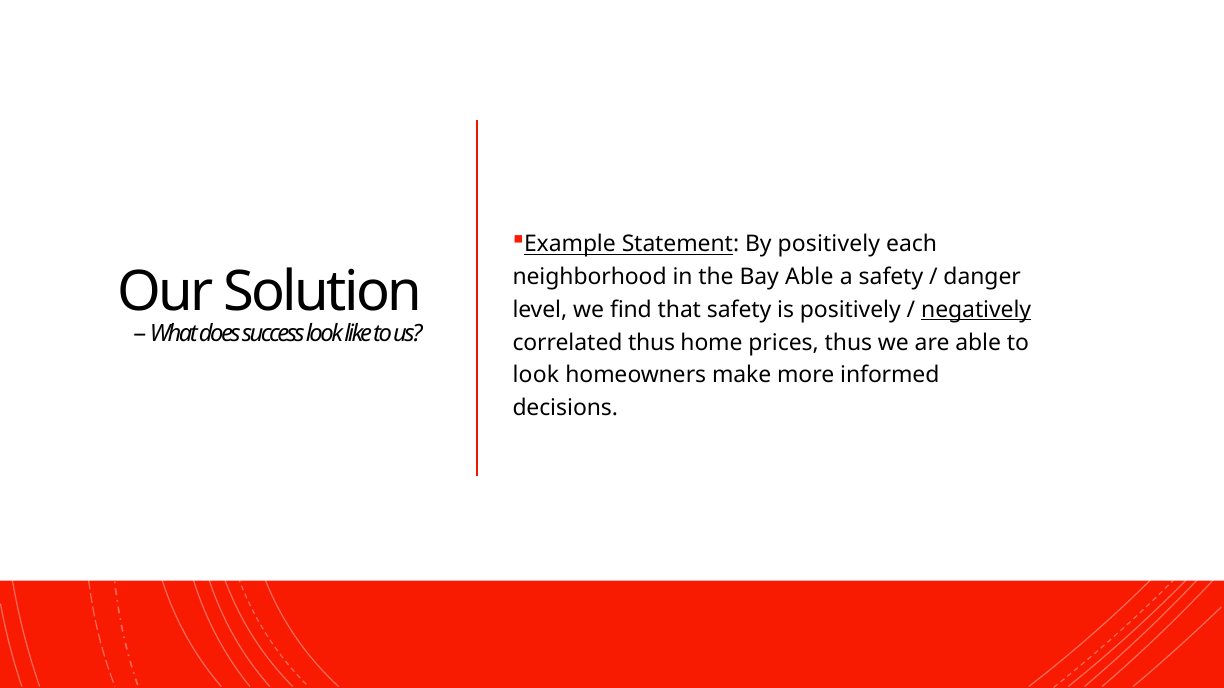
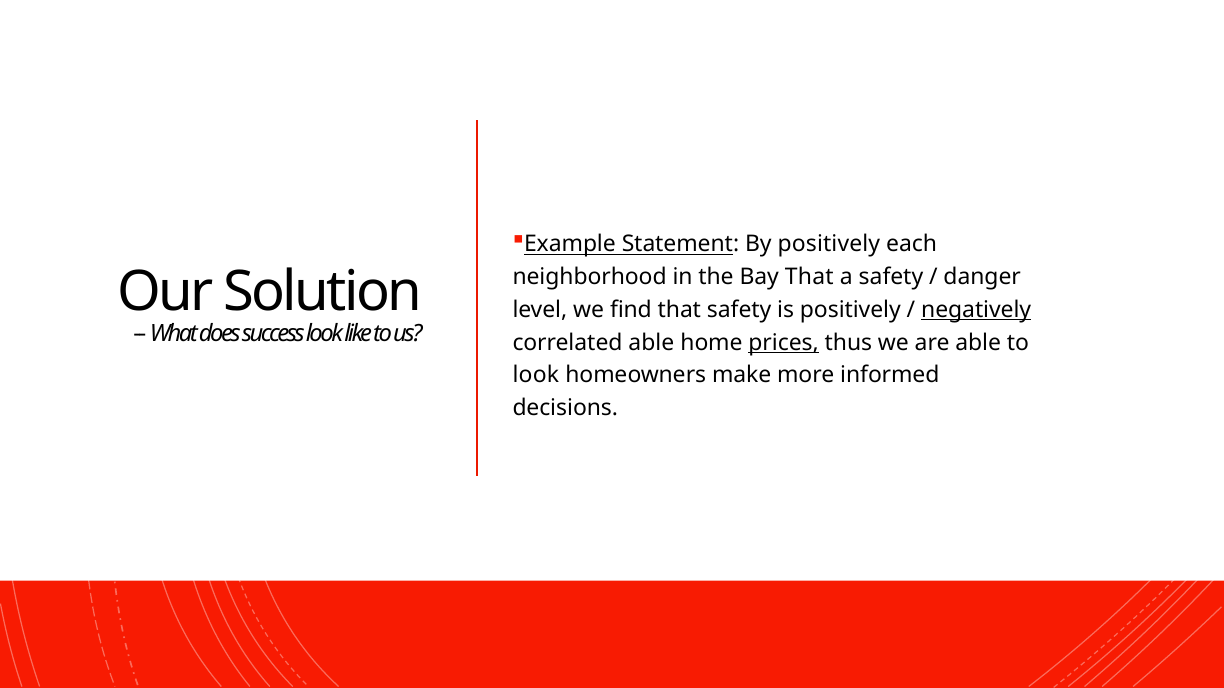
Bay Able: Able -> That
correlated thus: thus -> able
prices underline: none -> present
